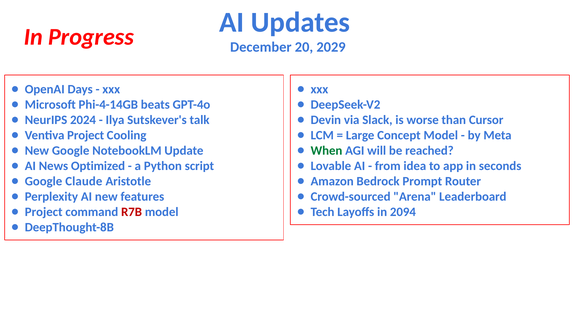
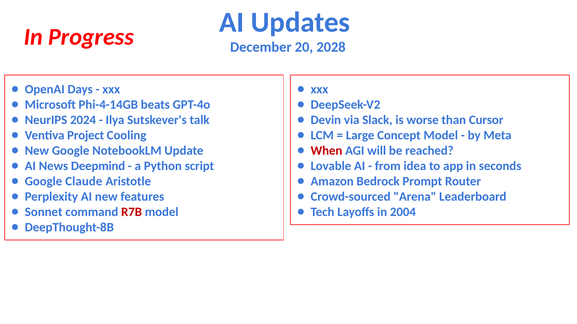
2029: 2029 -> 2028
When colour: green -> red
Optimized: Optimized -> Deepmind
Project at (44, 212): Project -> Sonnet
2094: 2094 -> 2004
